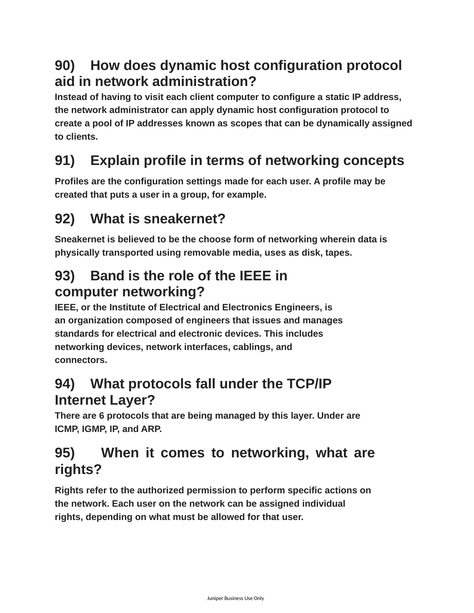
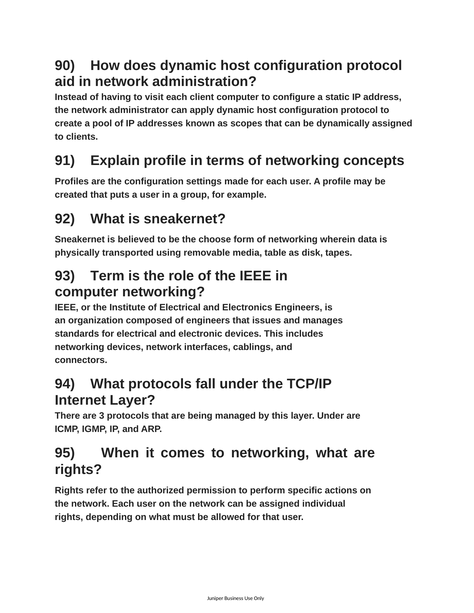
uses: uses -> table
Band: Band -> Term
6: 6 -> 3
